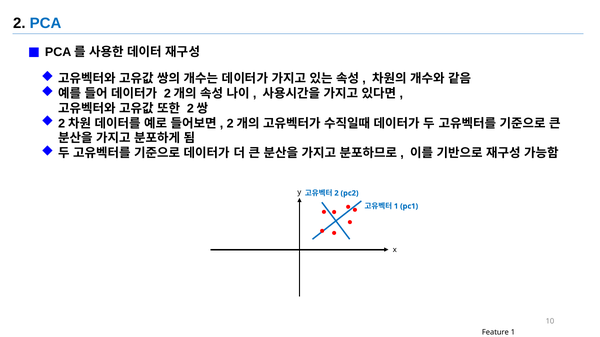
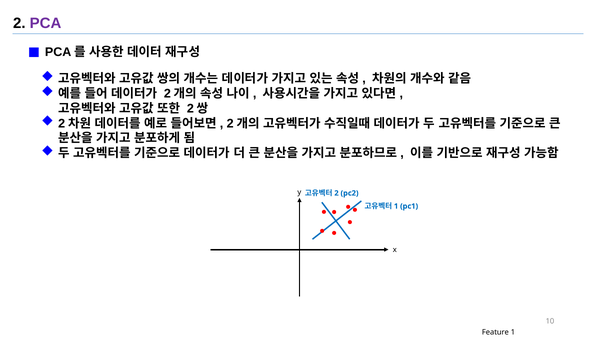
PCA colour: blue -> purple
